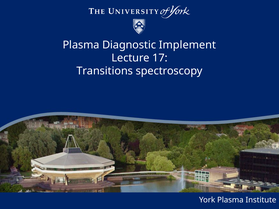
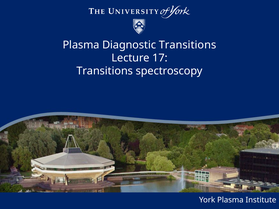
Diagnostic Implement: Implement -> Transitions
